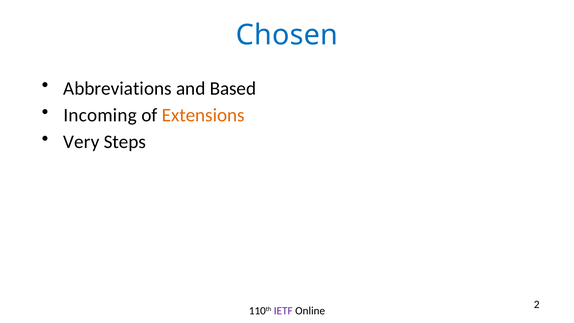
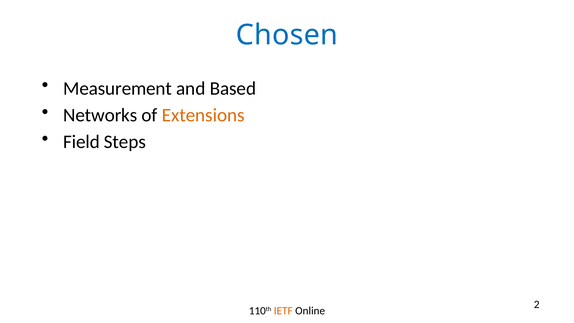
Abbreviations: Abbreviations -> Measurement
Incoming: Incoming -> Networks
Very: Very -> Field
IETF colour: purple -> orange
